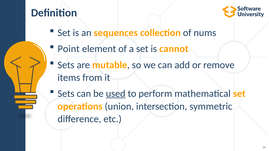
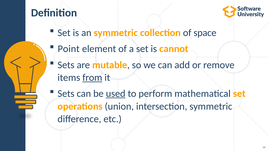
an sequences: sequences -> symmetric
nums: nums -> space
from underline: none -> present
